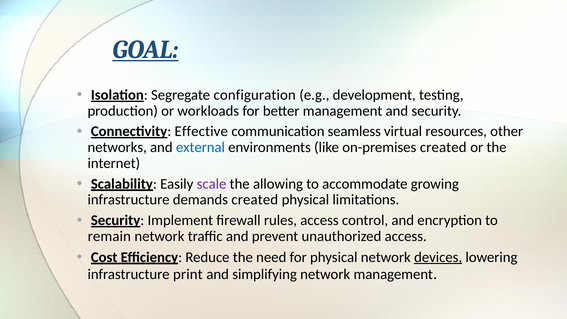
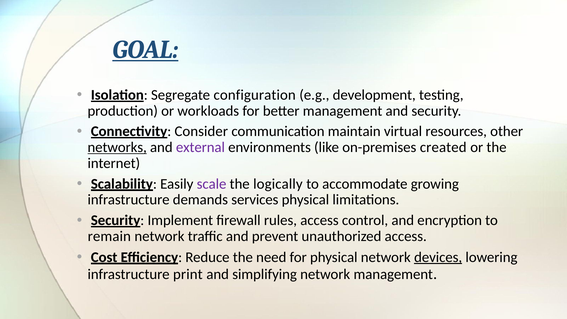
Effective: Effective -> Consider
seamless: seamless -> maintain
networks underline: none -> present
external colour: blue -> purple
allowing: allowing -> logically
demands created: created -> services
